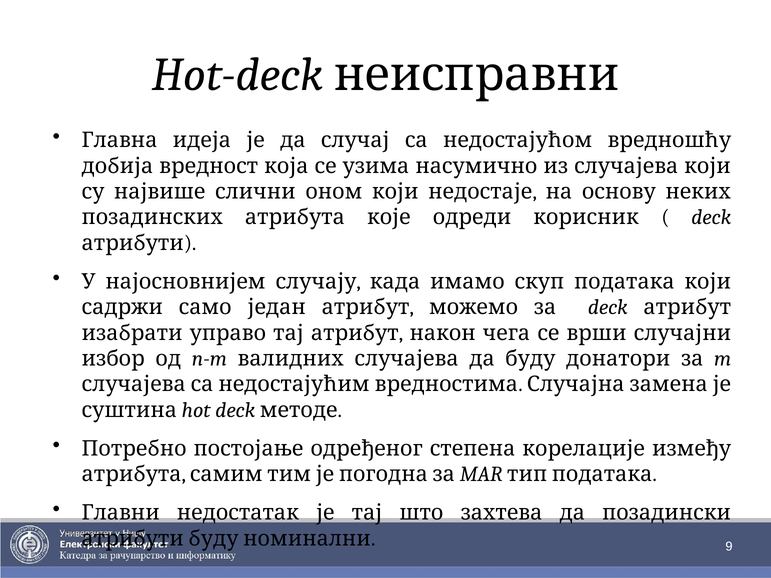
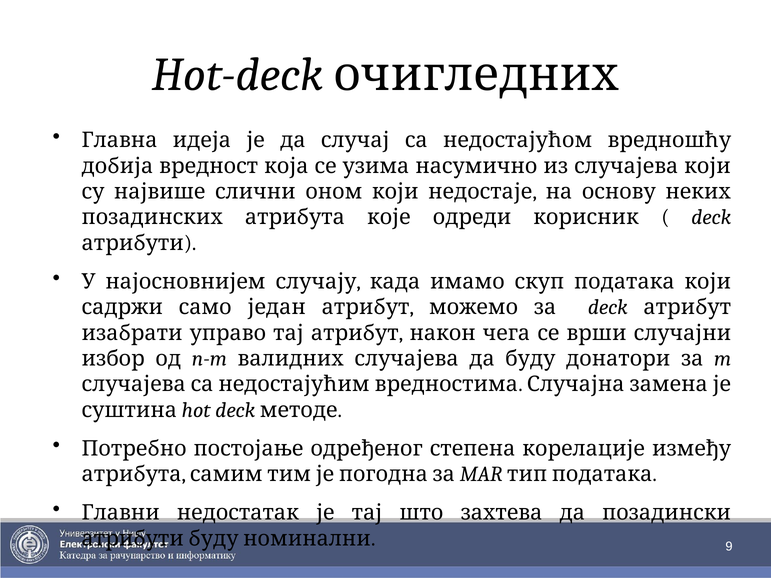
неисправни: неисправни -> очигледних
